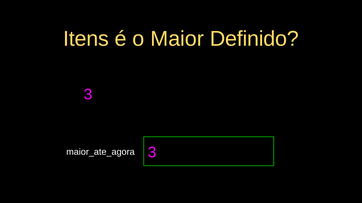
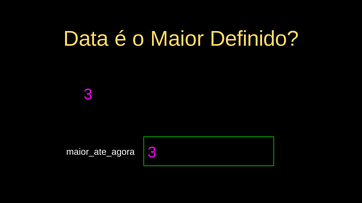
Itens: Itens -> Data
